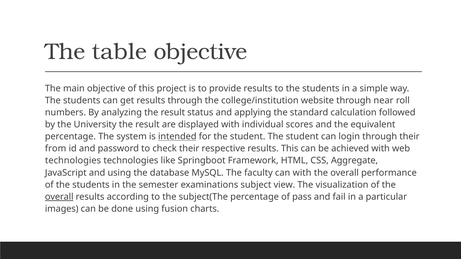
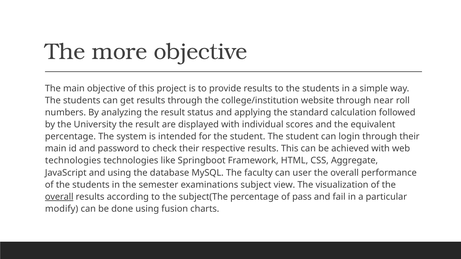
table: table -> more
intended underline: present -> none
from at (56, 149): from -> main
can with: with -> user
images: images -> modify
